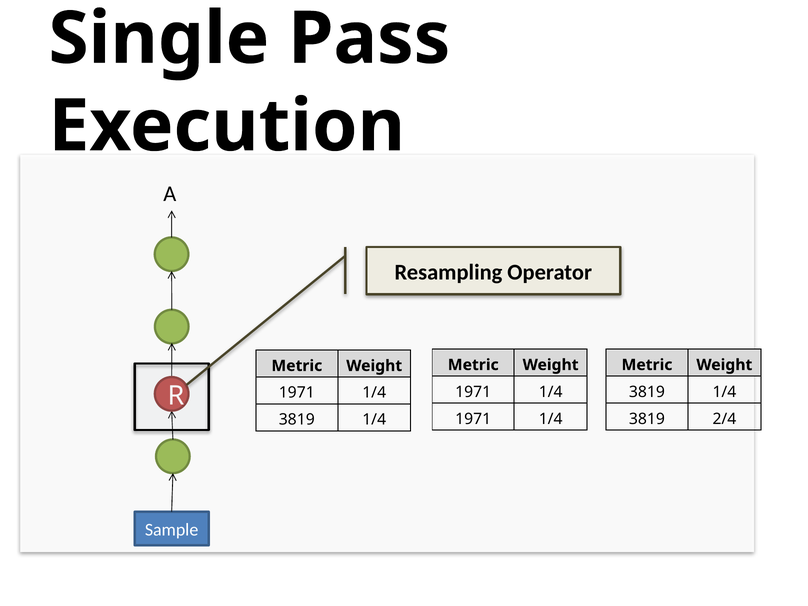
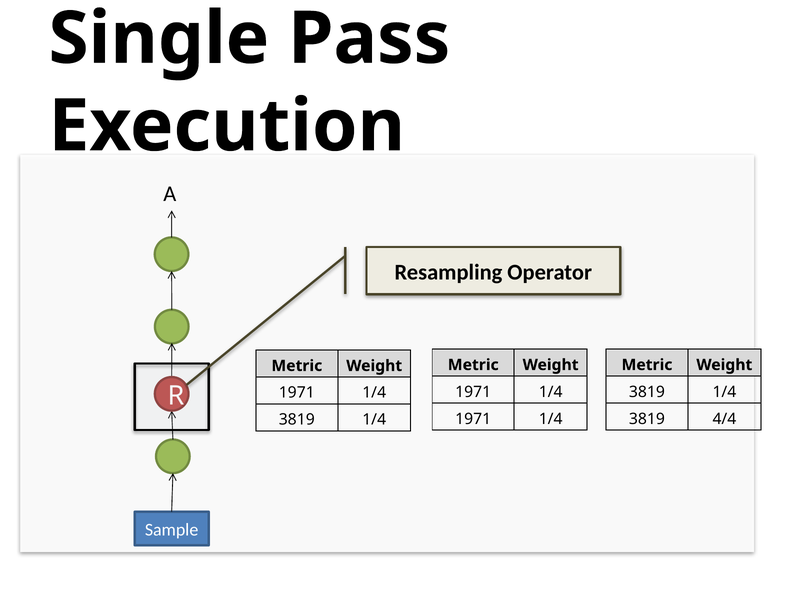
2/4: 2/4 -> 4/4
